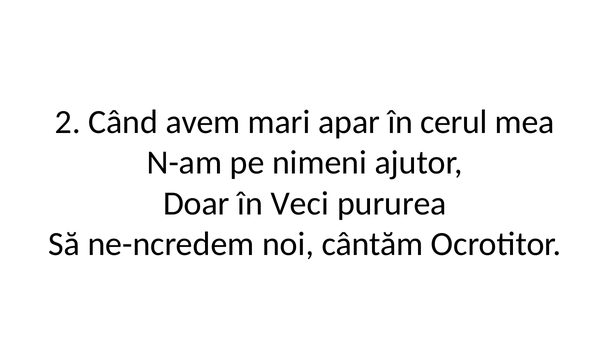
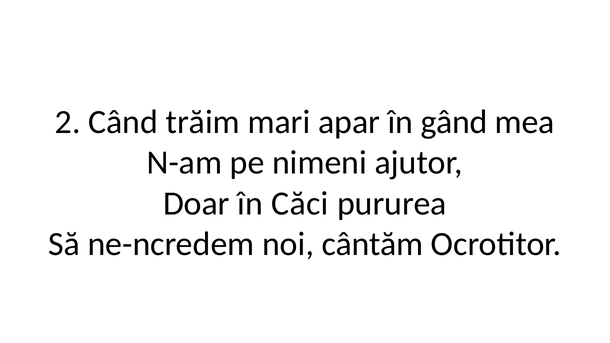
avem: avem -> trăim
cerul: cerul -> gând
Veci: Veci -> Căci
